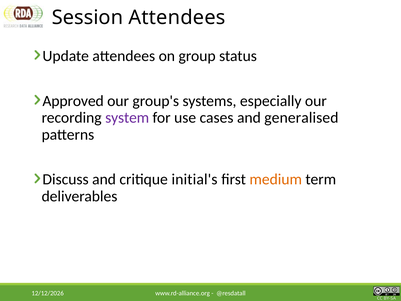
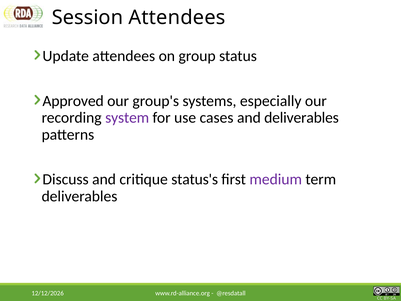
and generalised: generalised -> deliverables
initial's: initial's -> status's
medium colour: orange -> purple
